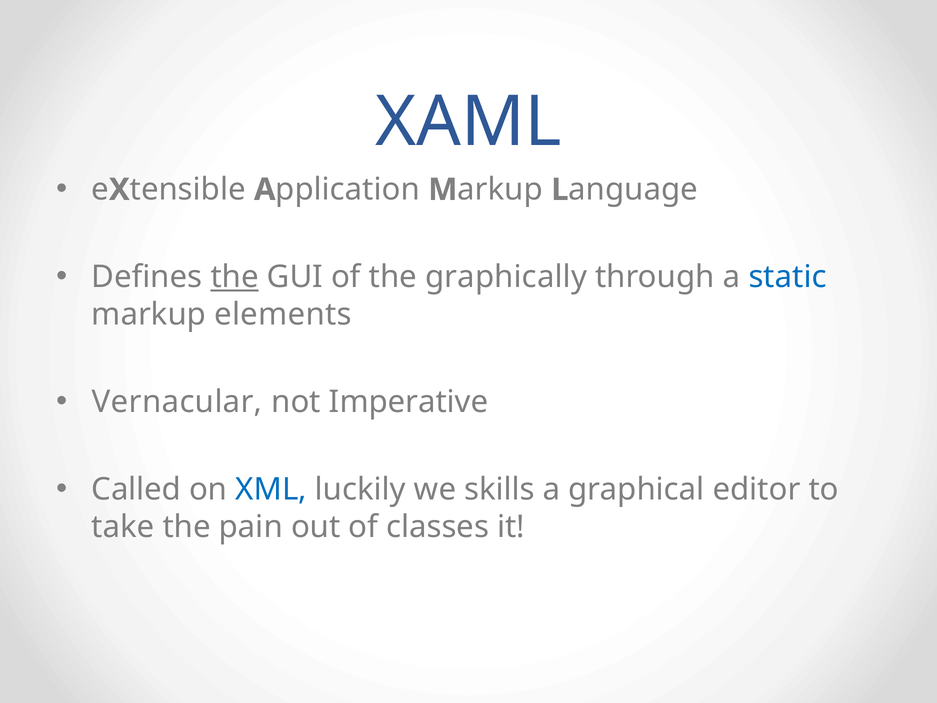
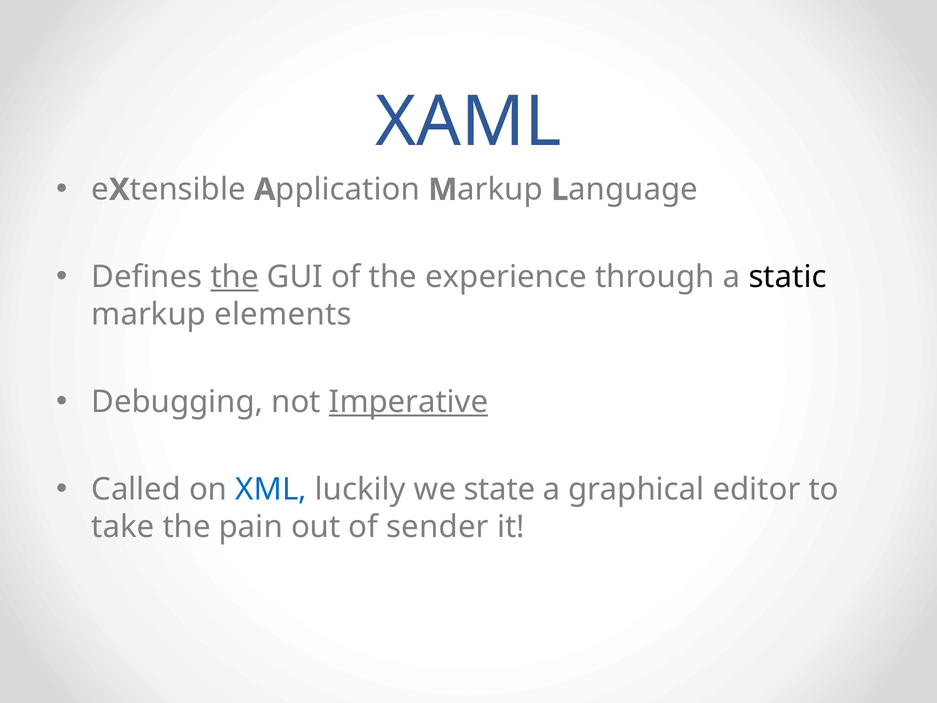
graphically: graphically -> experience
static colour: blue -> black
Vernacular: Vernacular -> Debugging
Imperative underline: none -> present
skills: skills -> state
classes: classes -> sender
